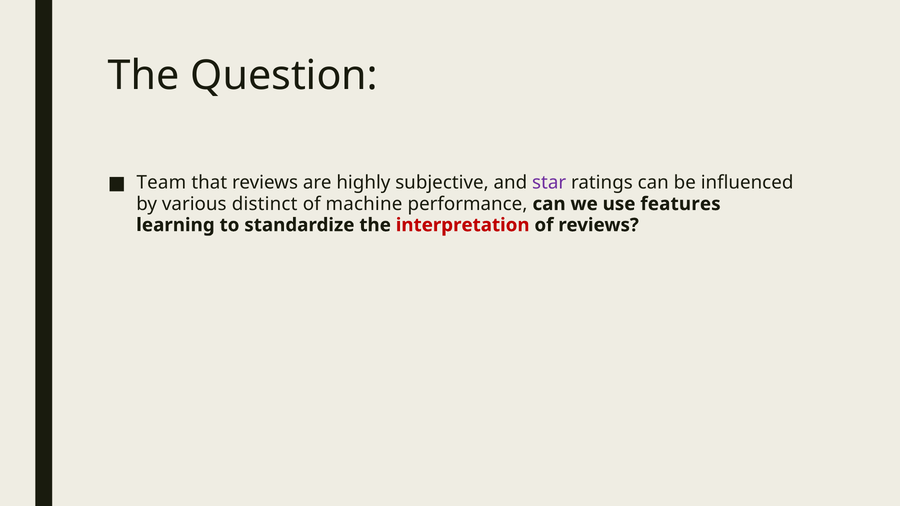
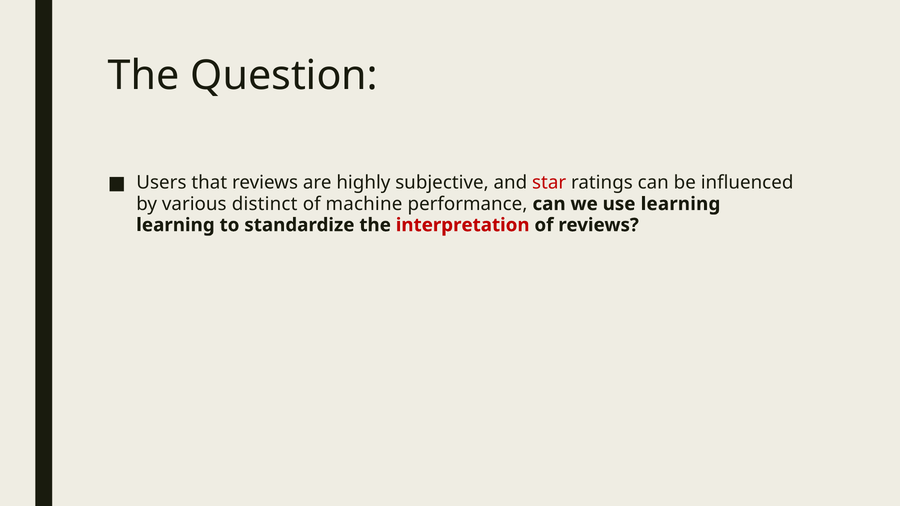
Team: Team -> Users
star colour: purple -> red
use features: features -> learning
